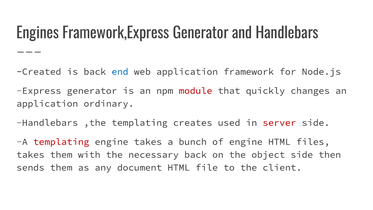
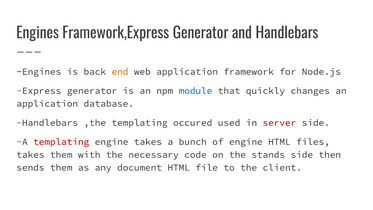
Created at (39, 72): Created -> Engines
end colour: blue -> orange
module colour: red -> blue
ordinary: ordinary -> database
creates: creates -> occured
necessary back: back -> code
object: object -> stands
